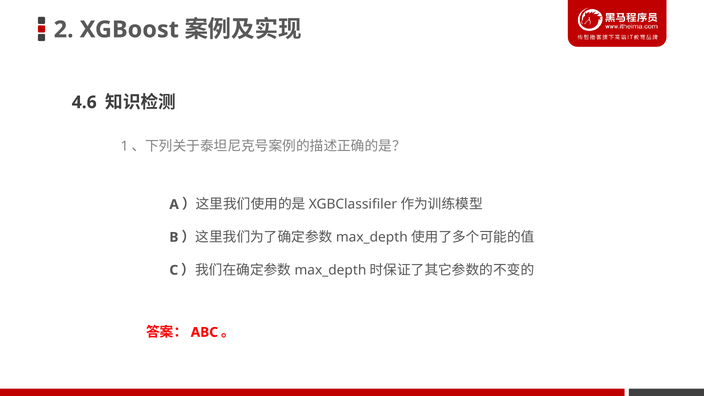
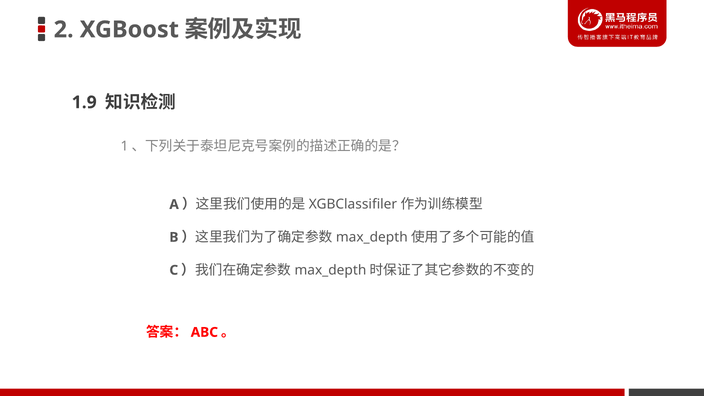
4.6: 4.6 -> 1.9
